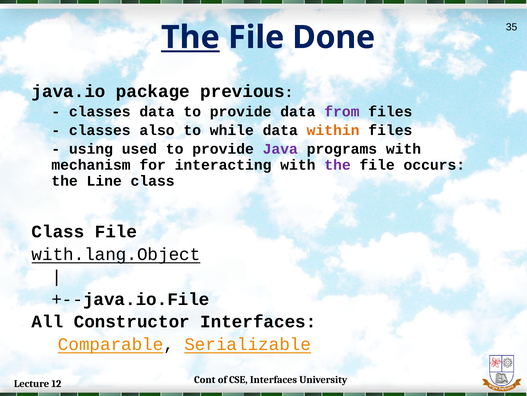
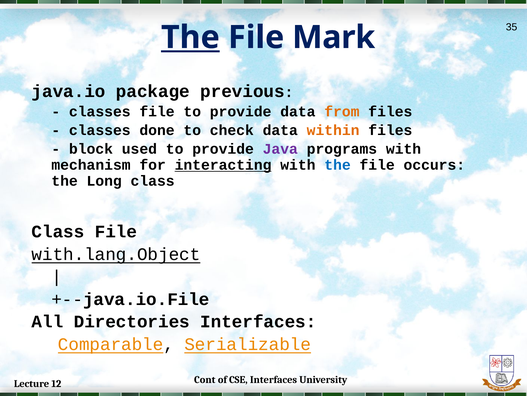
Done: Done -> Mark
classes data: data -> file
from colour: purple -> orange
also: also -> done
while: while -> check
using: using -> block
interacting underline: none -> present
the at (338, 165) colour: purple -> blue
Line: Line -> Long
Constructor: Constructor -> Directories
